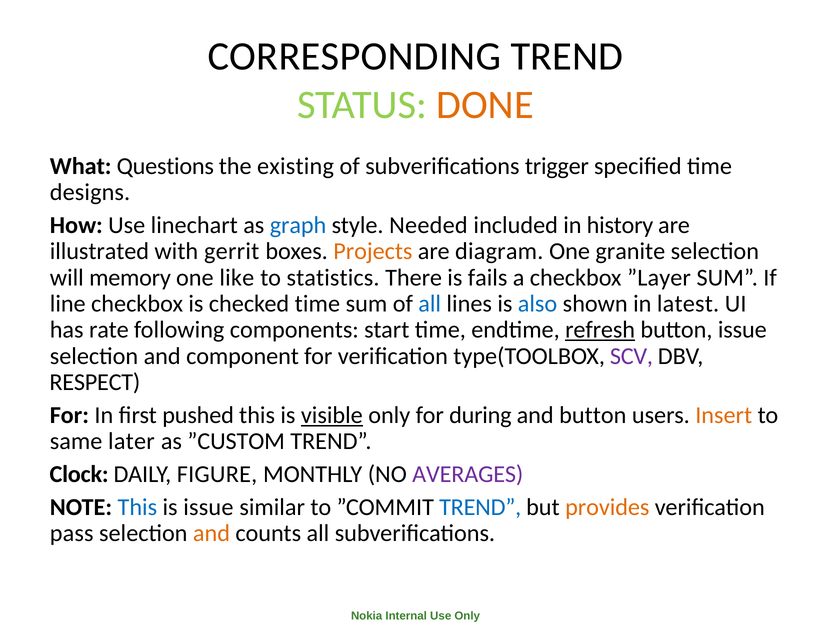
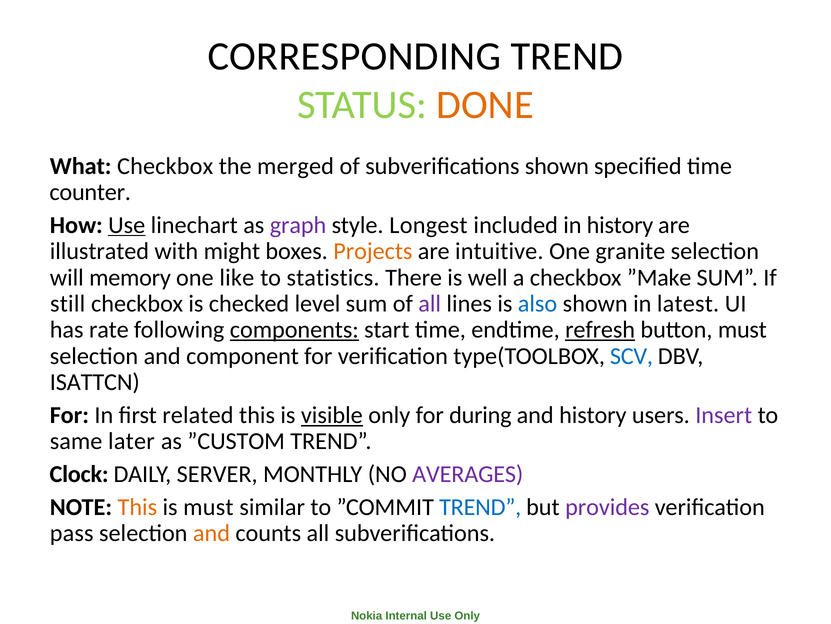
What Questions: Questions -> Checkbox
existing: existing -> merged
subverifications trigger: trigger -> shown
designs: designs -> counter
Use at (127, 225) underline: none -> present
graph colour: blue -> purple
Needed: Needed -> Longest
gerrit: gerrit -> might
diagram: diagram -> intuitive
fails: fails -> well
”Layer: ”Layer -> ”Make
line: line -> still
checked time: time -> level
all at (430, 303) colour: blue -> purple
components underline: none -> present
button issue: issue -> must
SCV colour: purple -> blue
RESPECT: RESPECT -> ISATTCN
pushed: pushed -> related
and button: button -> history
Insert colour: orange -> purple
FIGURE: FIGURE -> SERVER
This at (137, 506) colour: blue -> orange
is issue: issue -> must
provides colour: orange -> purple
